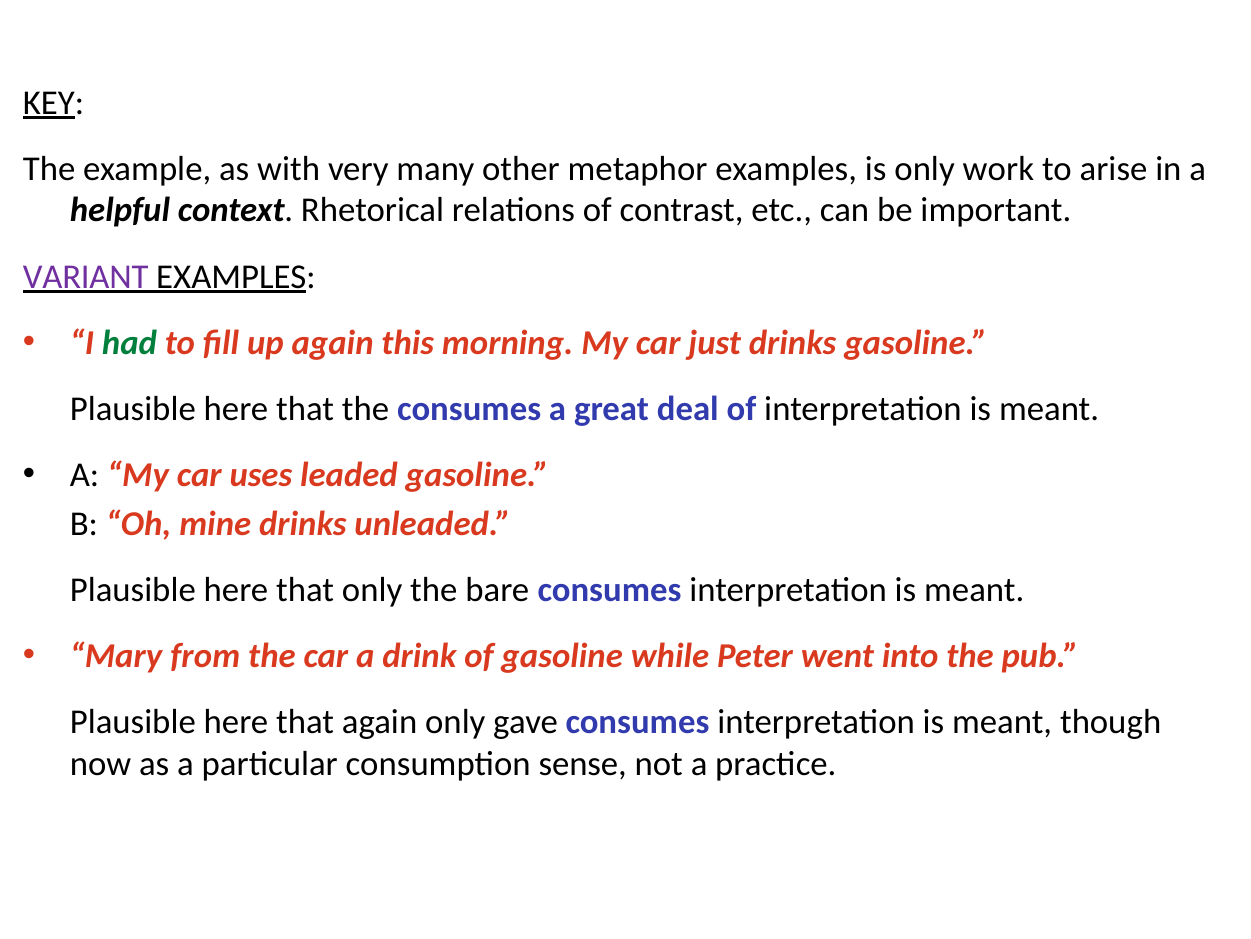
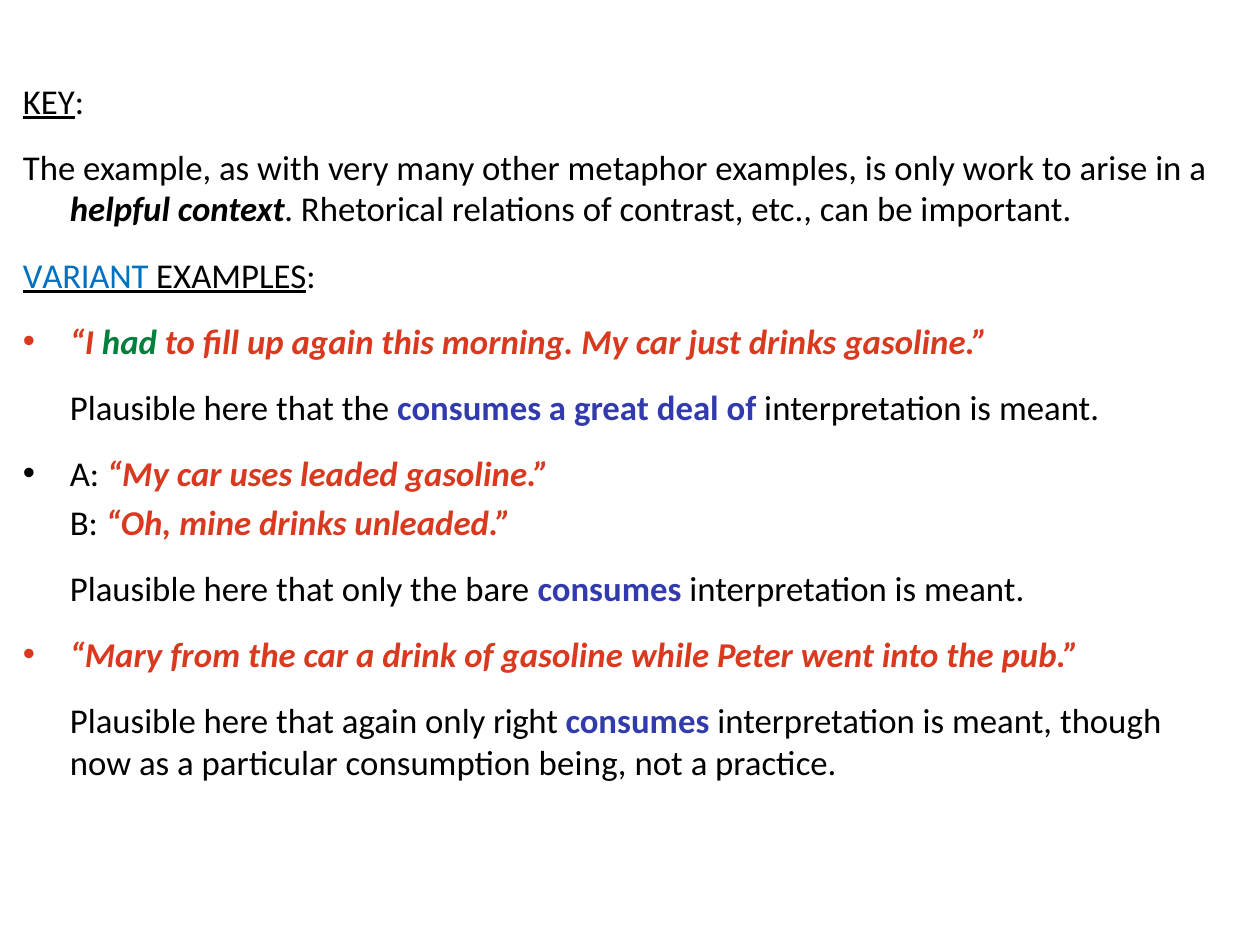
VARIANT colour: purple -> blue
gave: gave -> right
sense: sense -> being
